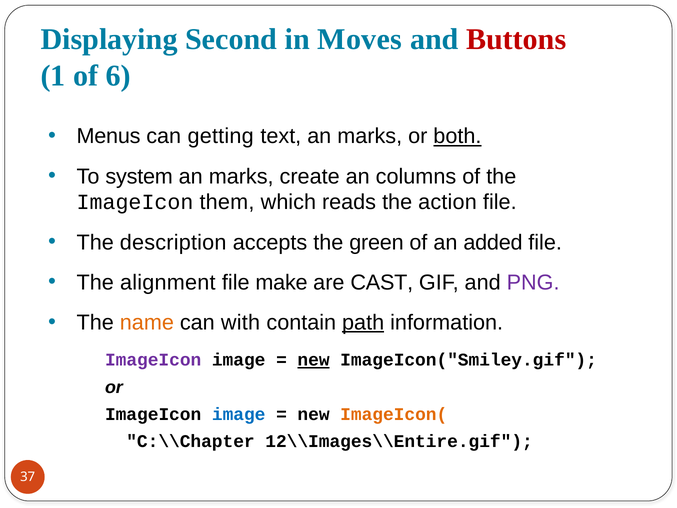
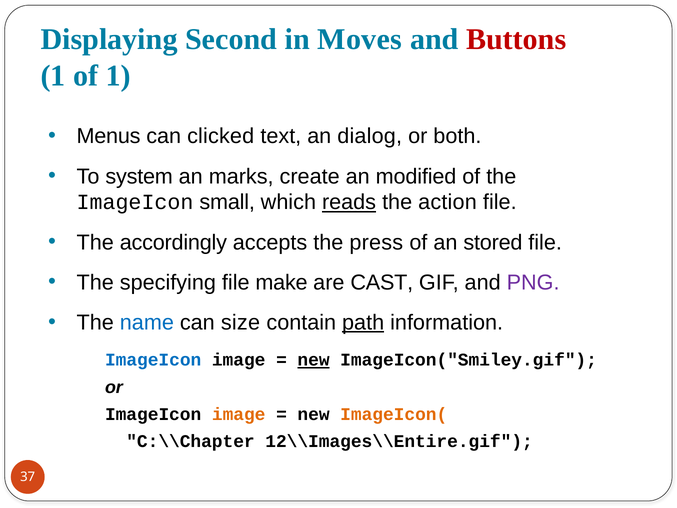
of 6: 6 -> 1
getting: getting -> clicked
text an marks: marks -> dialog
both underline: present -> none
columns: columns -> modified
them: them -> small
reads underline: none -> present
description: description -> accordingly
green: green -> press
added: added -> stored
alignment: alignment -> specifying
name colour: orange -> blue
with: with -> size
ImageIcon at (153, 360) colour: purple -> blue
image at (239, 414) colour: blue -> orange
